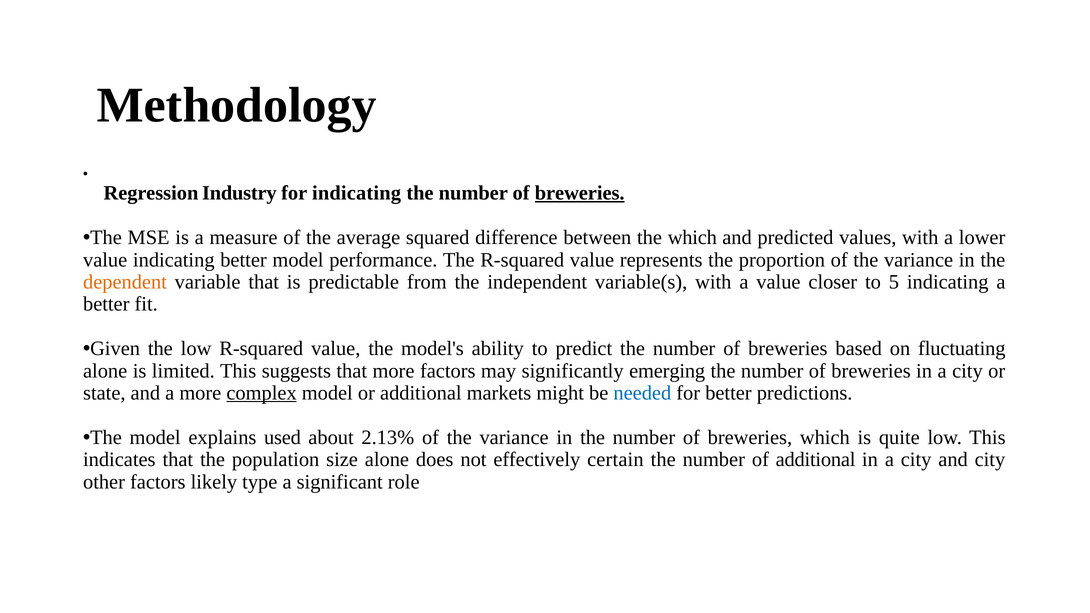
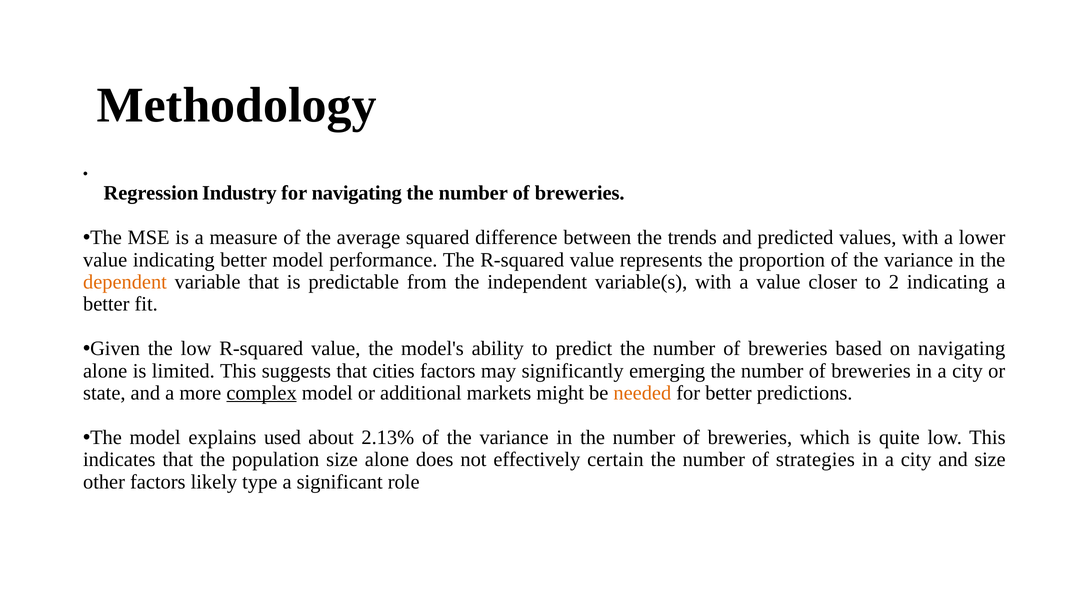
for indicating: indicating -> navigating
breweries at (580, 193) underline: present -> none
the which: which -> trends
5: 5 -> 2
on fluctuating: fluctuating -> navigating
that more: more -> cities
needed colour: blue -> orange
of additional: additional -> strategies
and city: city -> size
